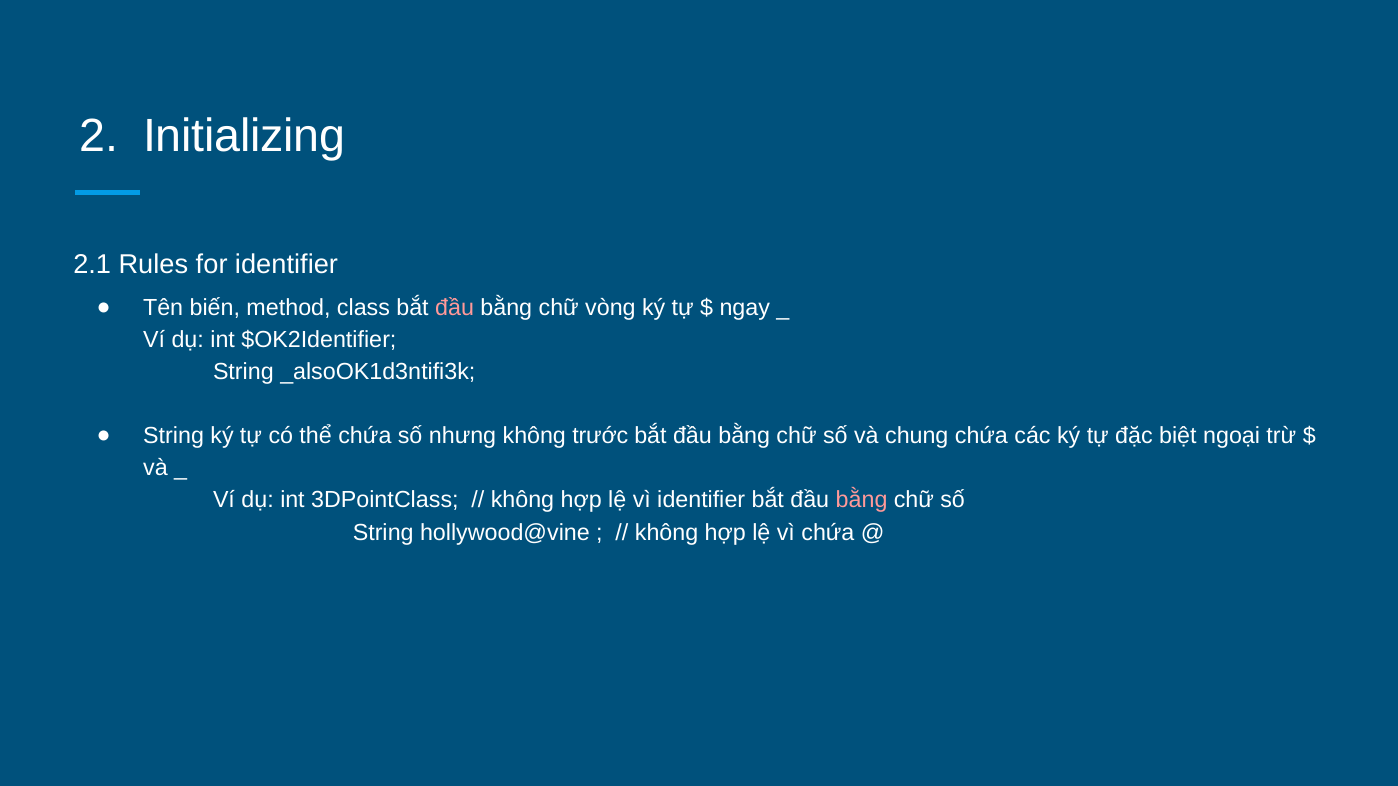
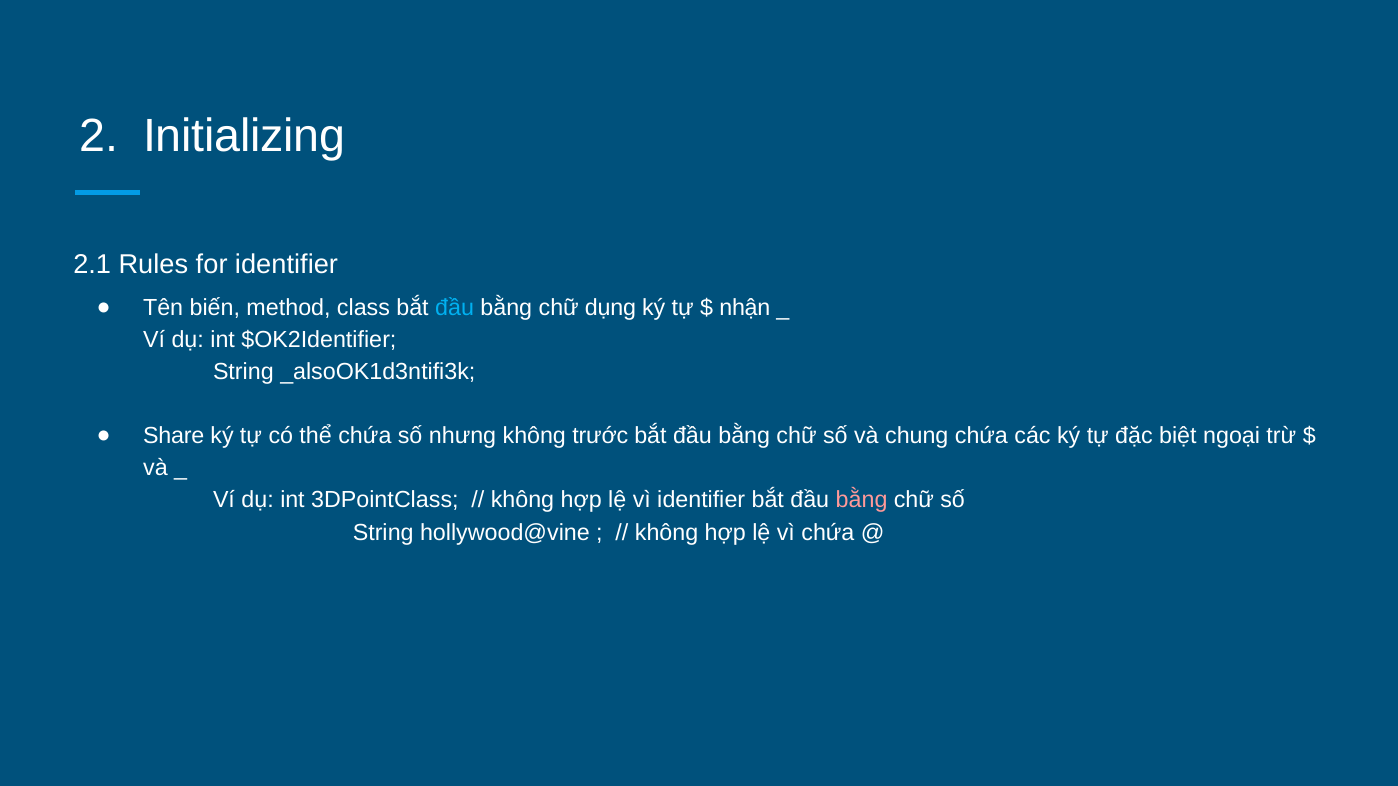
đầu at (455, 308) colour: pink -> light blue
vòng: vòng -> dụng
ngay: ngay -> nhận
String at (174, 436): String -> Share
